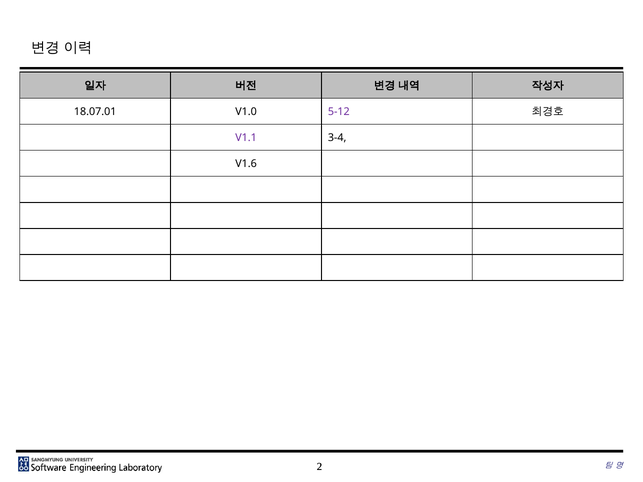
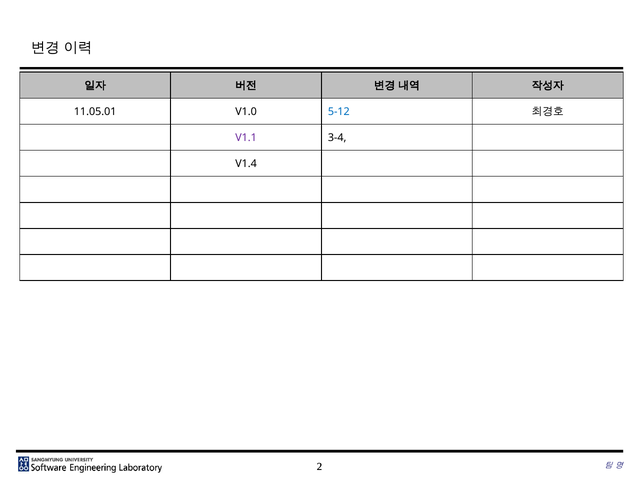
18.07.01: 18.07.01 -> 11.05.01
5-12 colour: purple -> blue
V1.6: V1.6 -> V1.4
